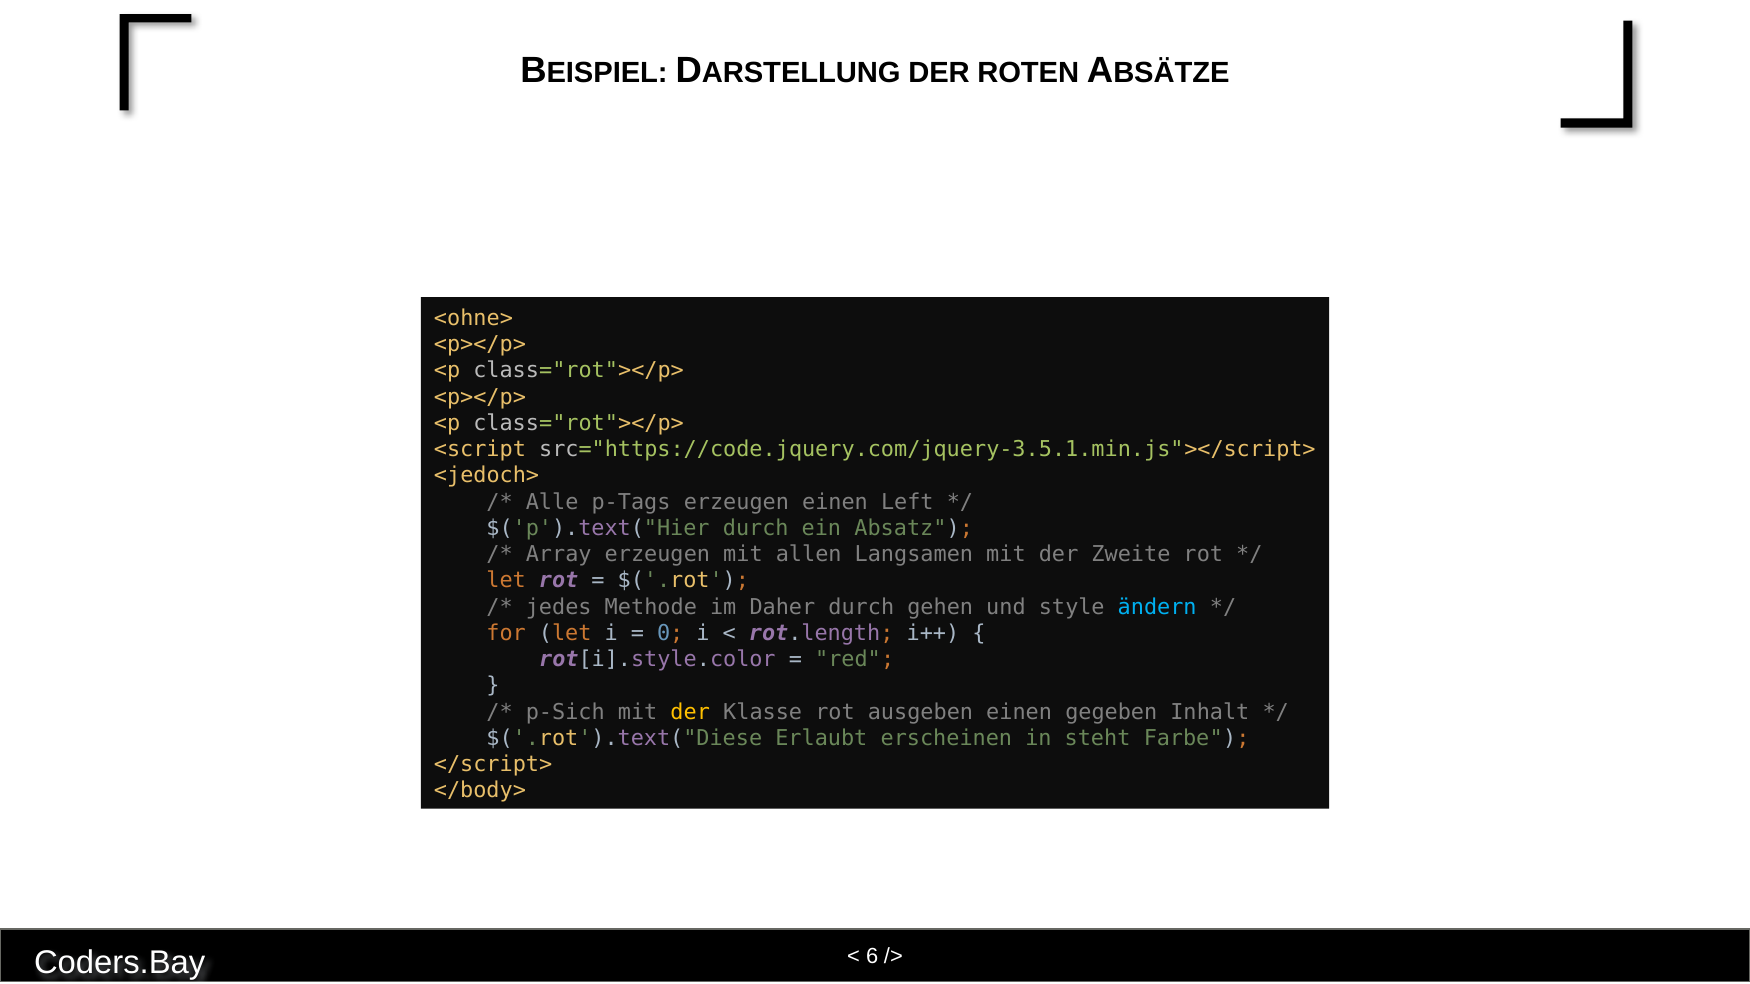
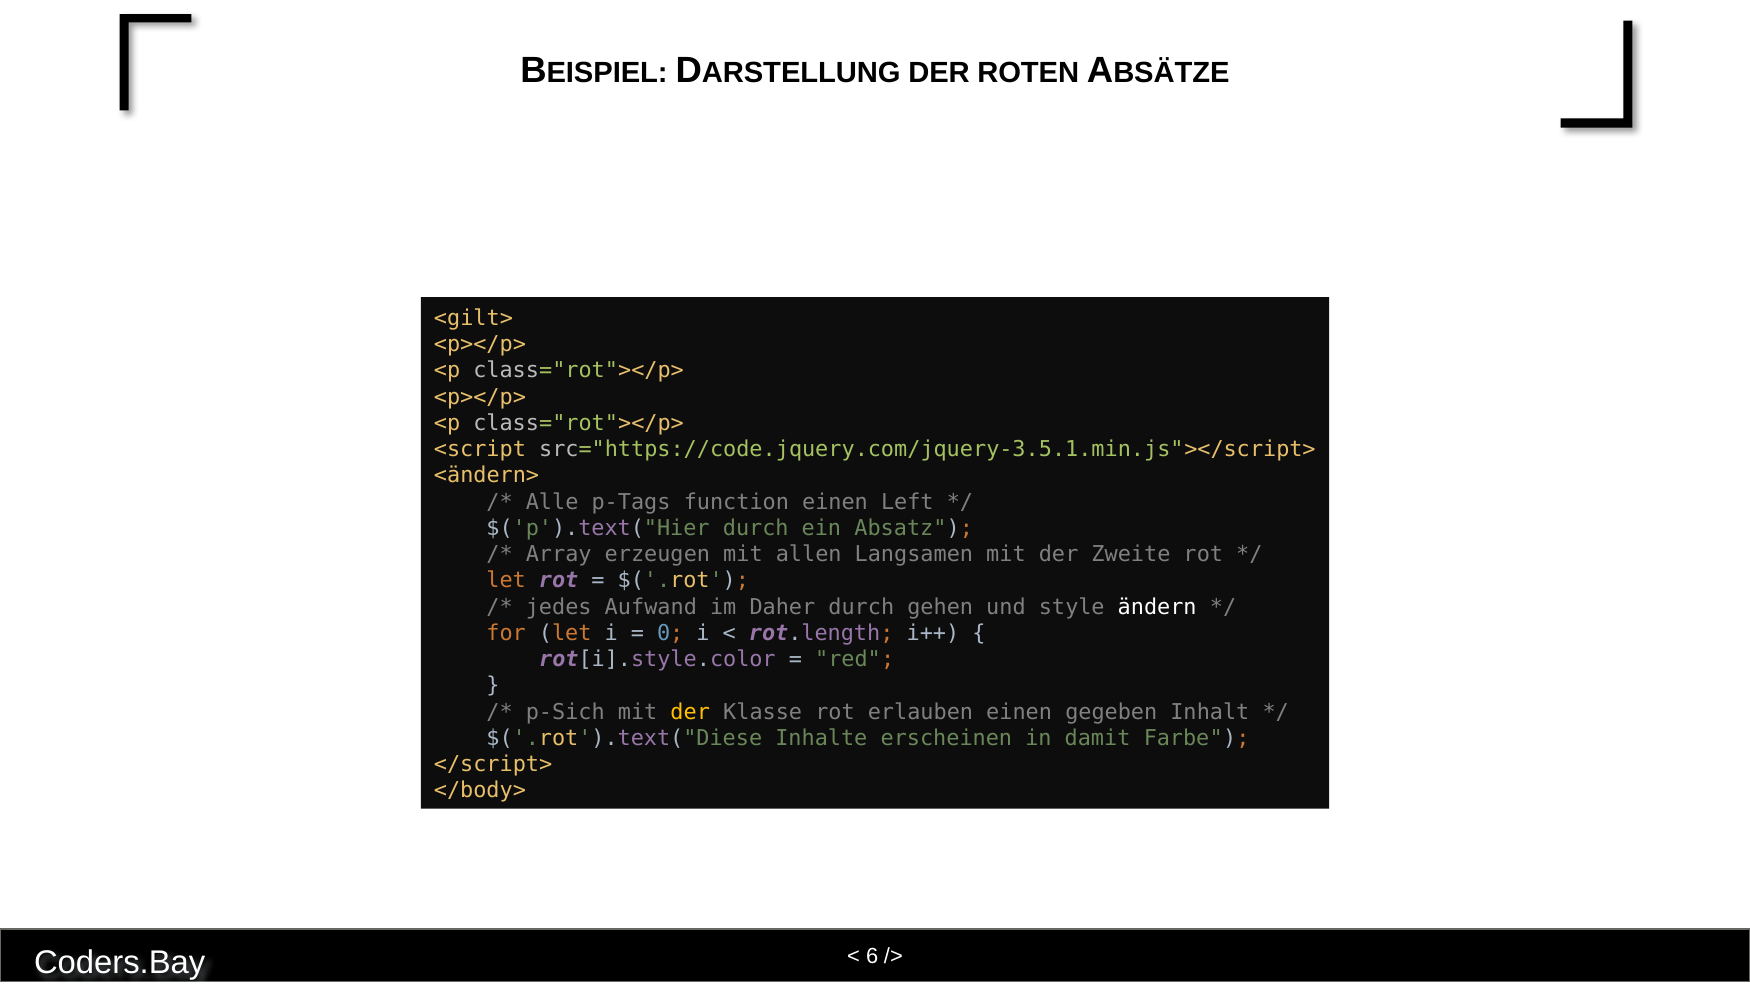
<ohne>: <ohne> -> <gilt>
<jedoch>: <jedoch> -> <ändern>
p-Tags erzeugen: erzeugen -> function
Methode: Methode -> Aufwand
ändern colour: light blue -> white
ausgeben: ausgeben -> erlauben
Erlaubt: Erlaubt -> Inhalte
steht: steht -> damit
